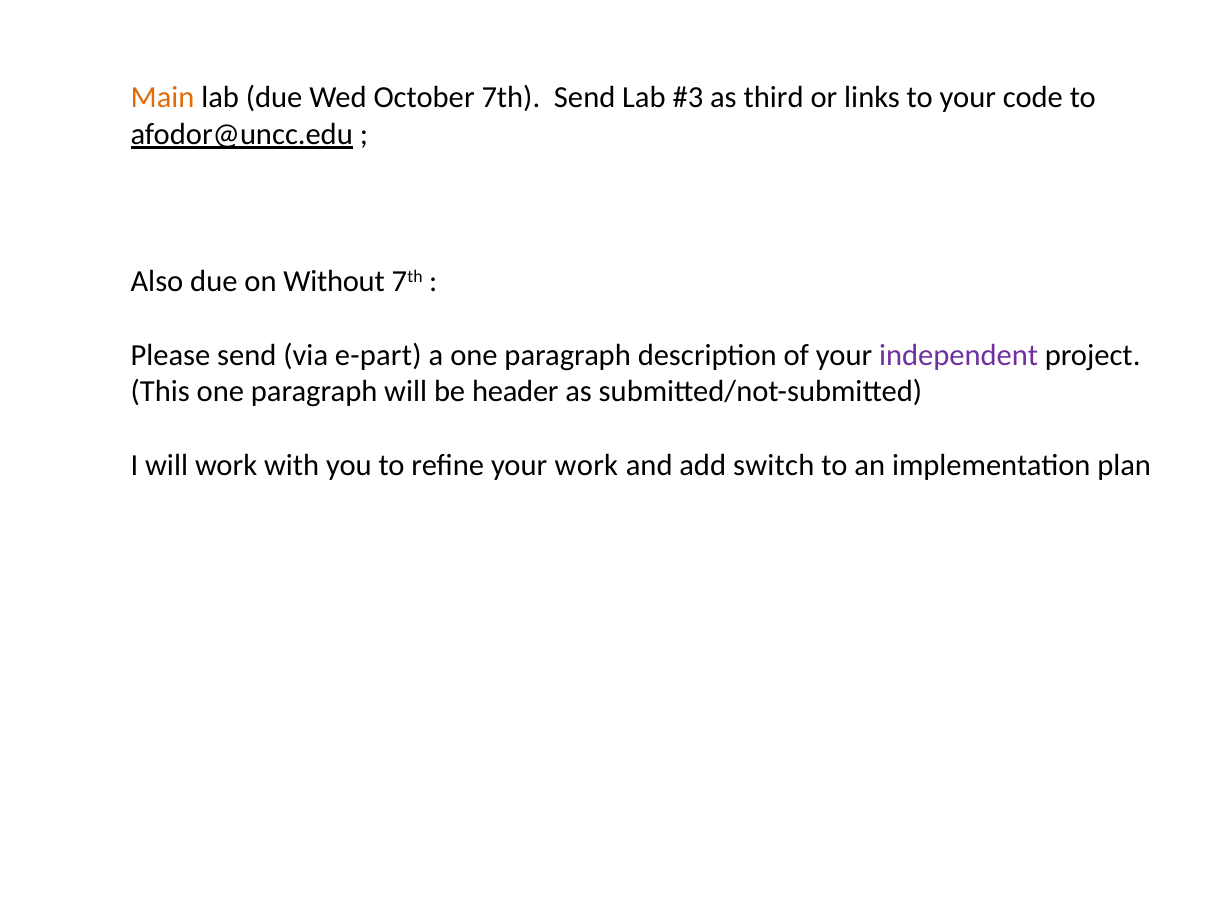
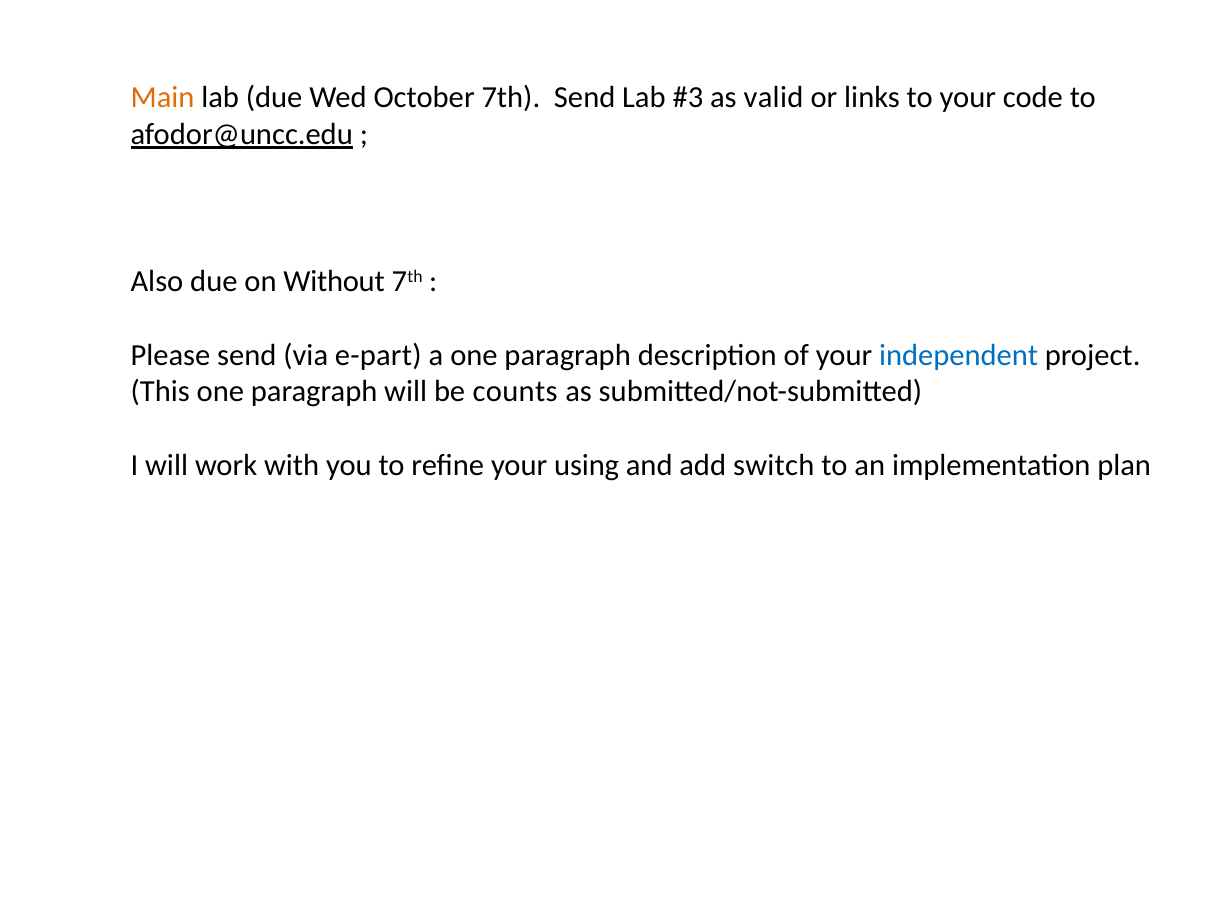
third: third -> valid
independent colour: purple -> blue
header: header -> counts
your work: work -> using
